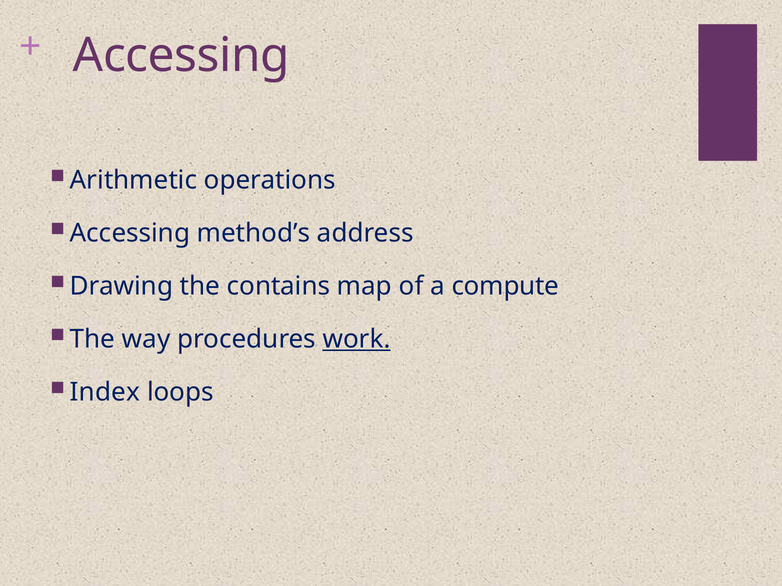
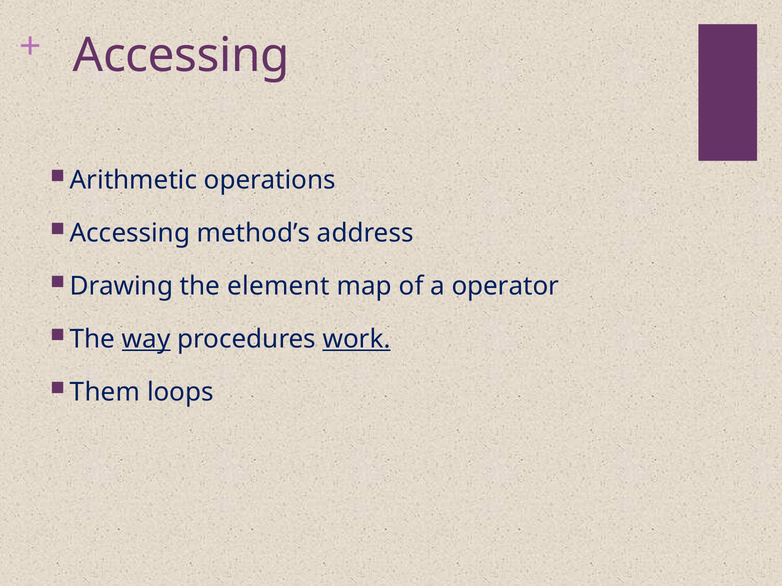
contains: contains -> element
compute: compute -> operator
way underline: none -> present
Index: Index -> Them
